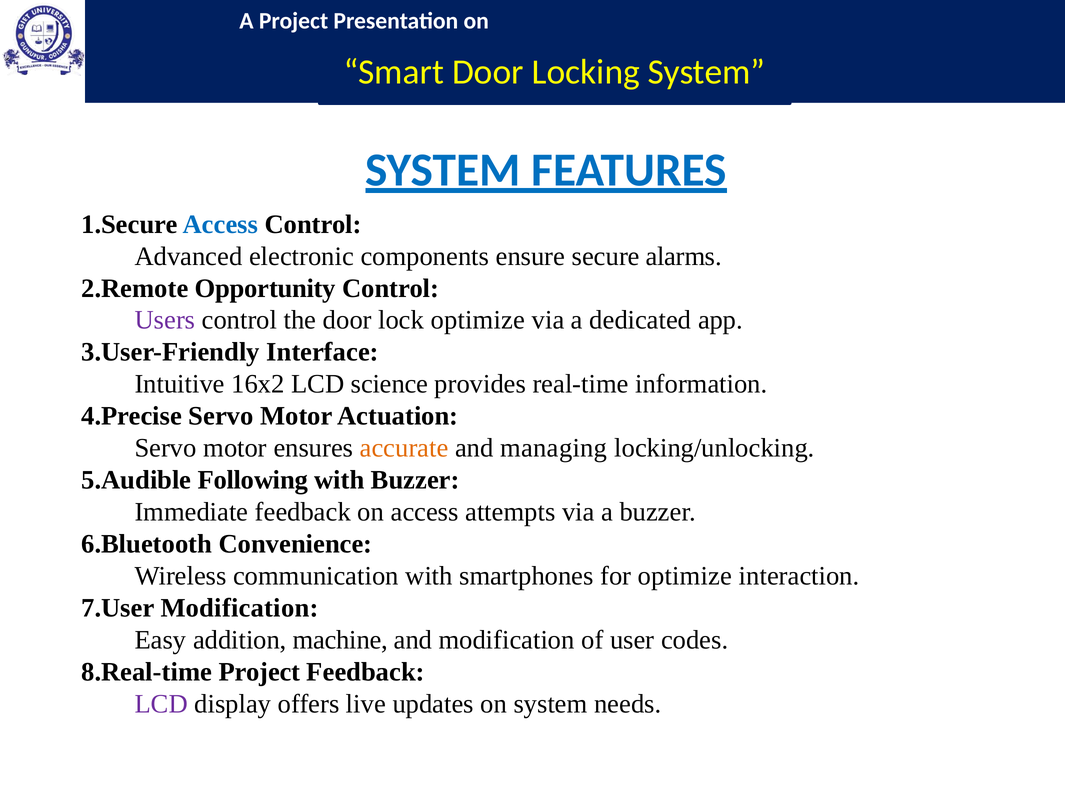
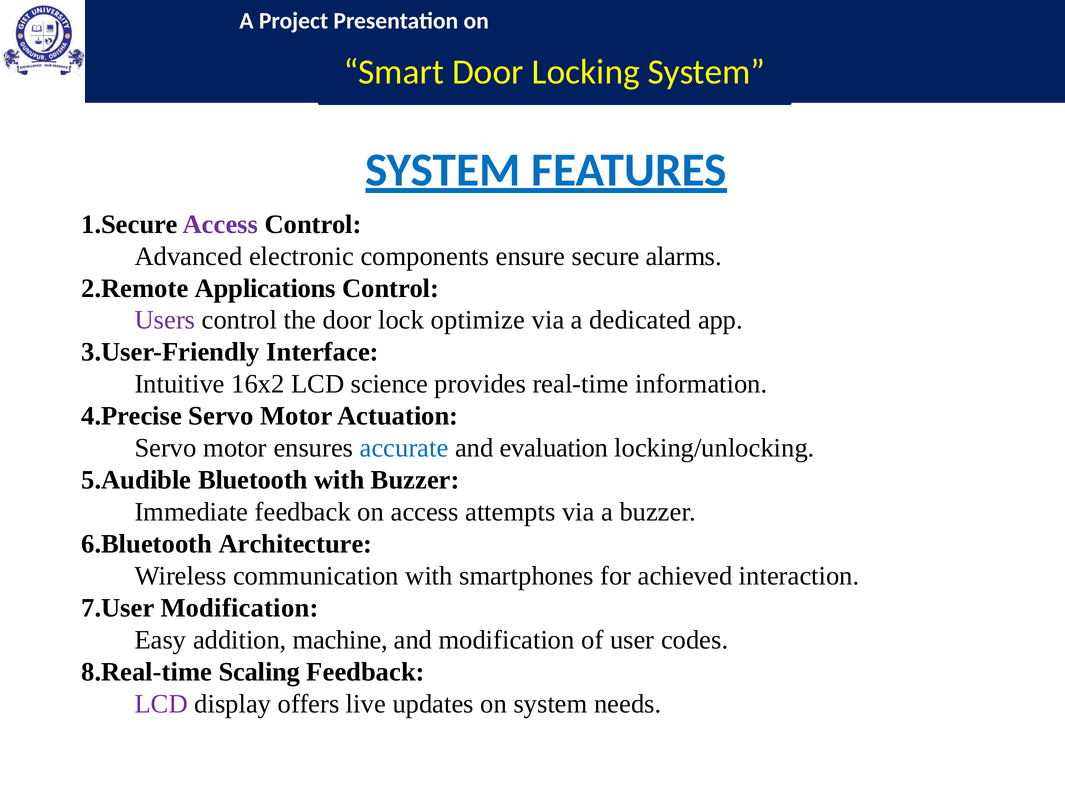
Access at (220, 224) colour: blue -> purple
Opportunity: Opportunity -> Applications
accurate colour: orange -> blue
managing: managing -> evaluation
Following: Following -> Bluetooth
Convenience: Convenience -> Architecture
for optimize: optimize -> achieved
Project at (259, 672): Project -> Scaling
